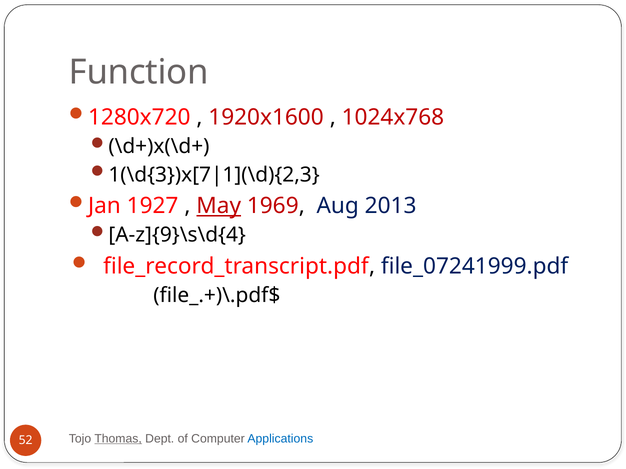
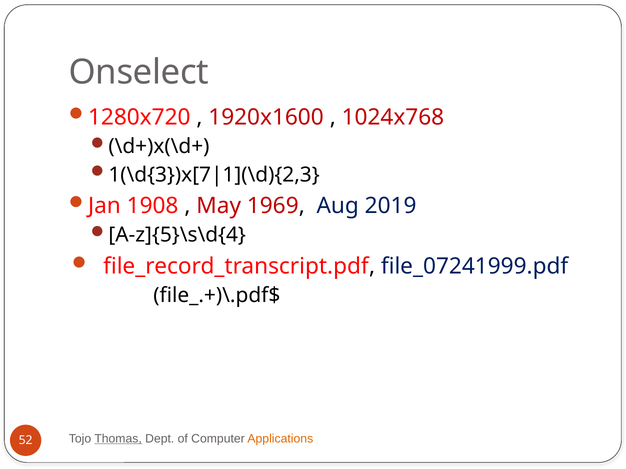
Function: Function -> Onselect
1927: 1927 -> 1908
May underline: present -> none
2013: 2013 -> 2019
A-z]{9}\s\d{4: A-z]{9}\s\d{4 -> A-z]{5}\s\d{4
Applications colour: blue -> orange
